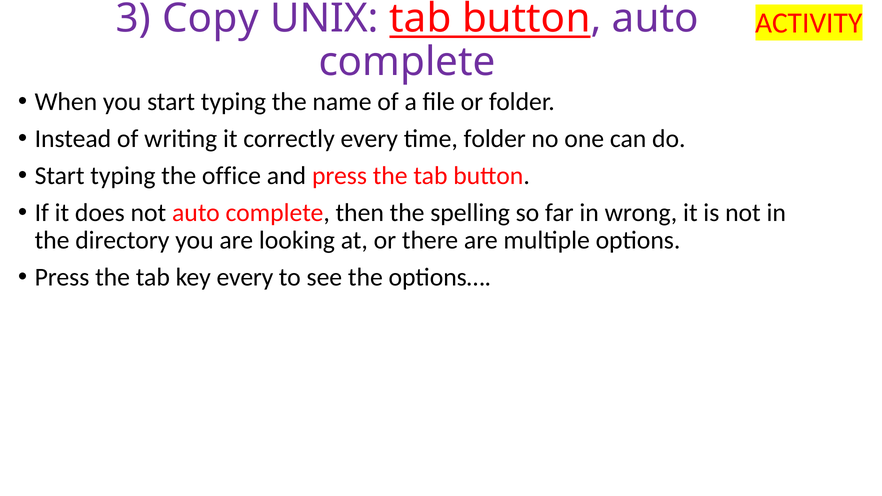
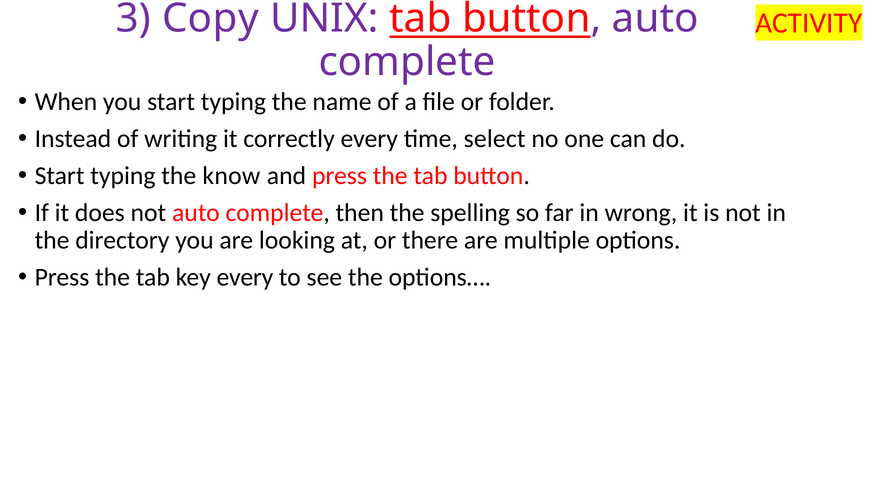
time folder: folder -> select
office: office -> know
